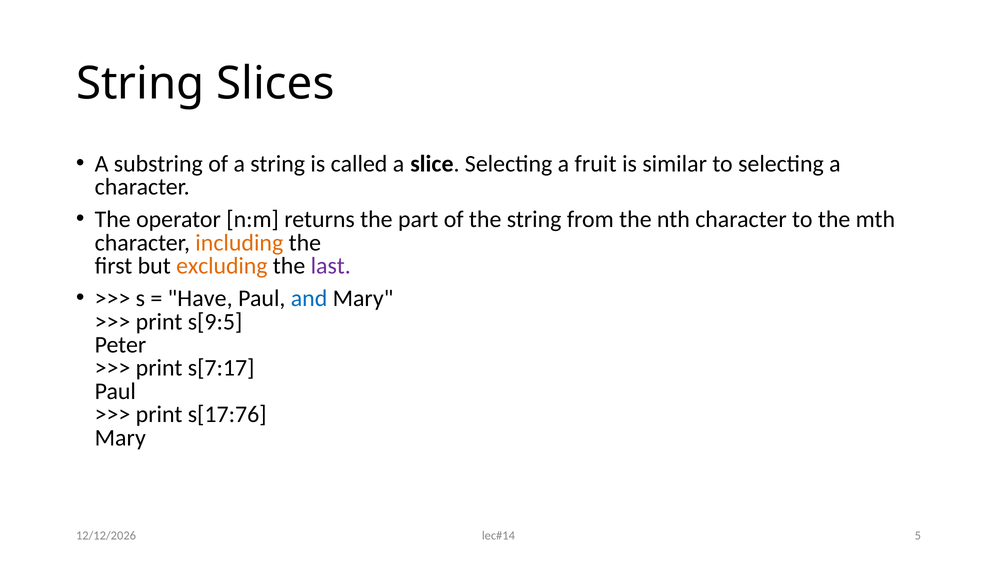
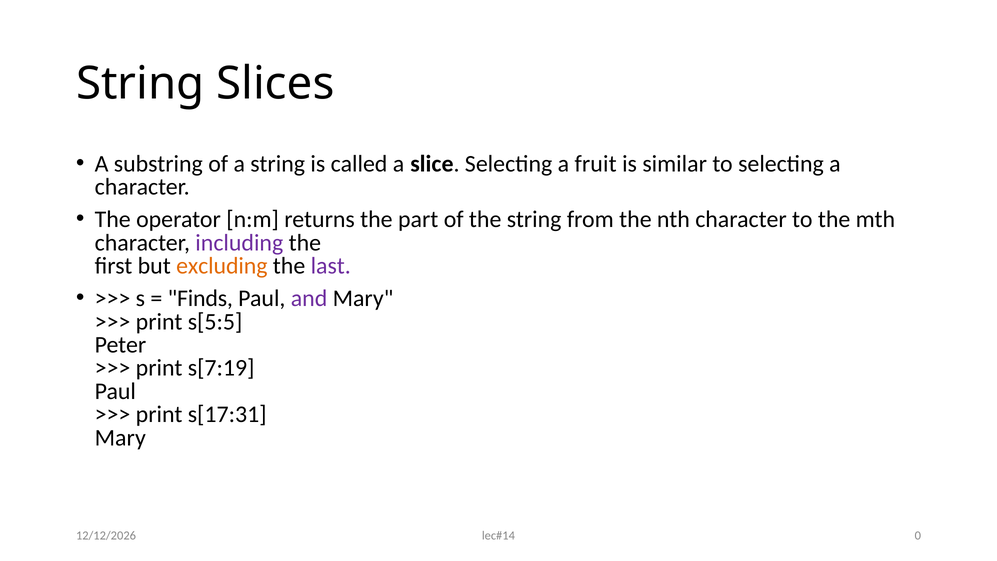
including colour: orange -> purple
Have: Have -> Finds
and colour: blue -> purple
s[9:5: s[9:5 -> s[5:5
s[7:17: s[7:17 -> s[7:19
s[17:76: s[17:76 -> s[17:31
5: 5 -> 0
